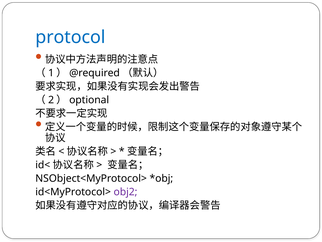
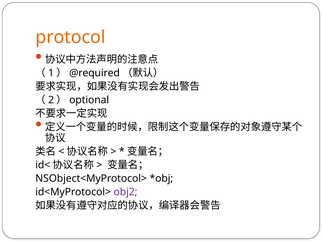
protocol colour: blue -> orange
